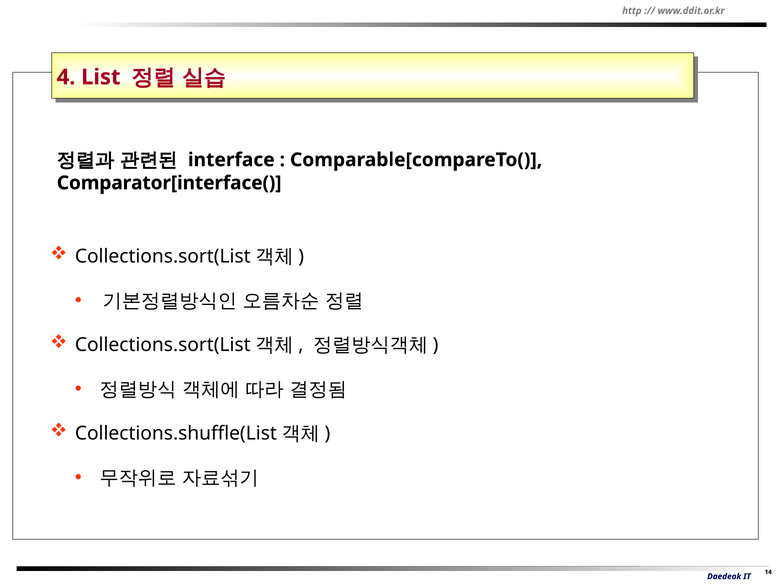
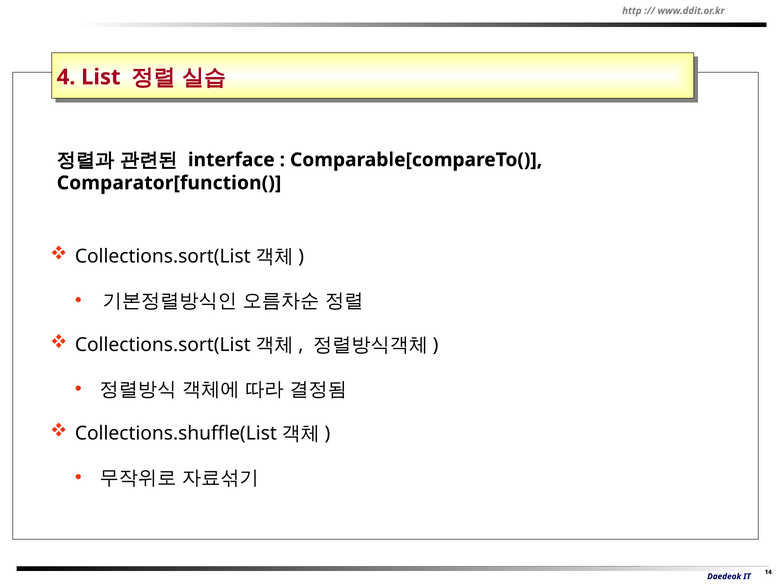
Comparator[interface(: Comparator[interface( -> Comparator[function(
